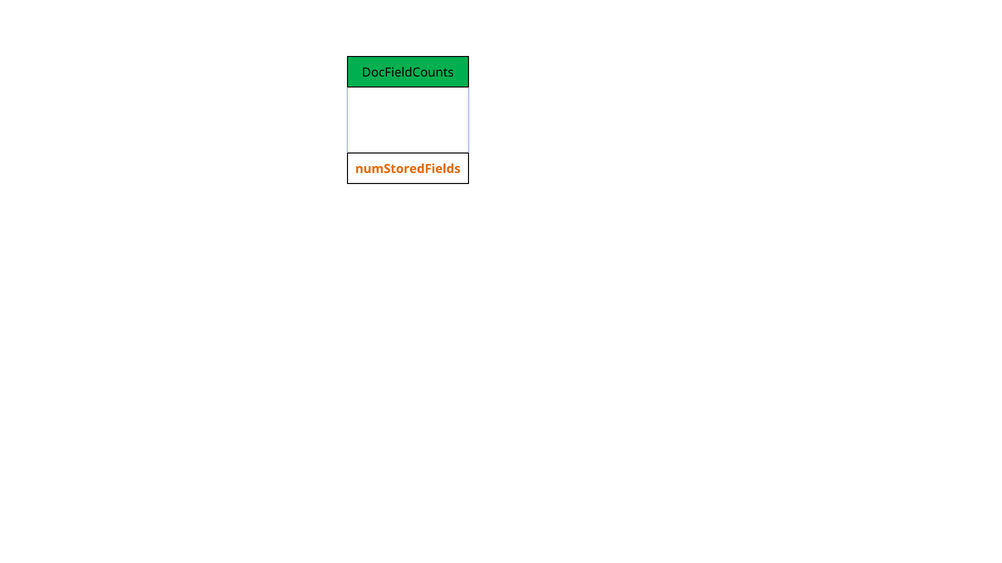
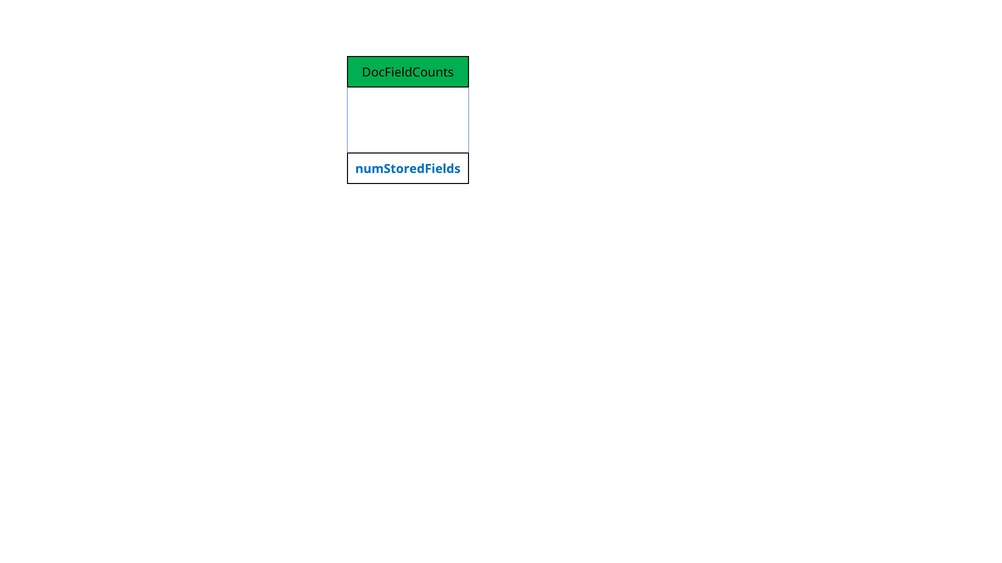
numStoredFields colour: orange -> blue
